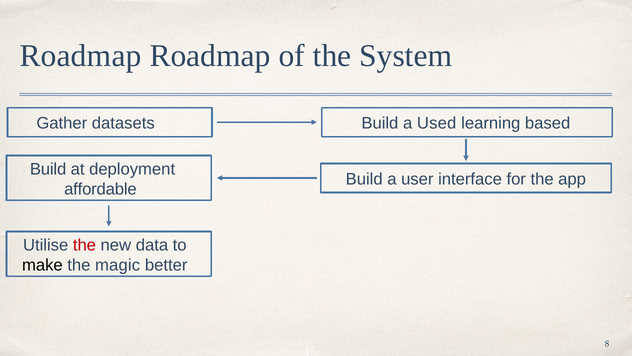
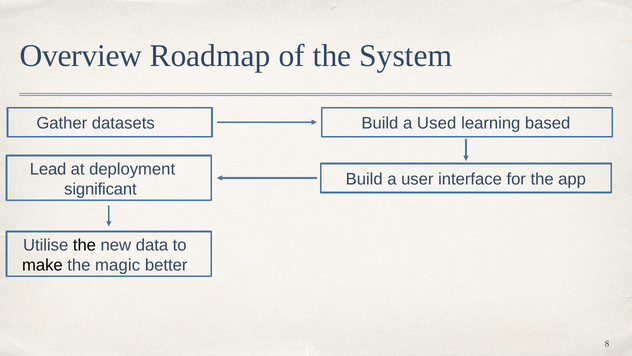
Roadmap at (81, 56): Roadmap -> Overview
Build at (48, 169): Build -> Lead
affordable: affordable -> significant
the at (84, 245) colour: red -> black
